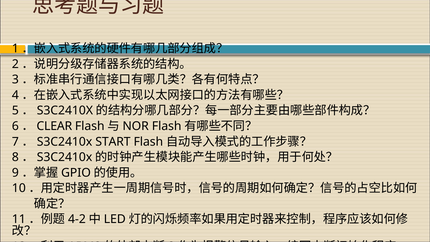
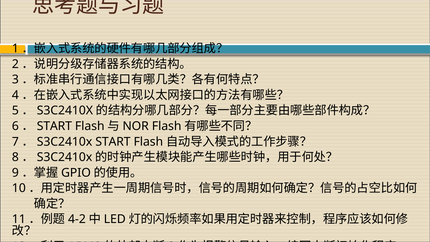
CLEAR at (54, 126): CLEAR -> START
